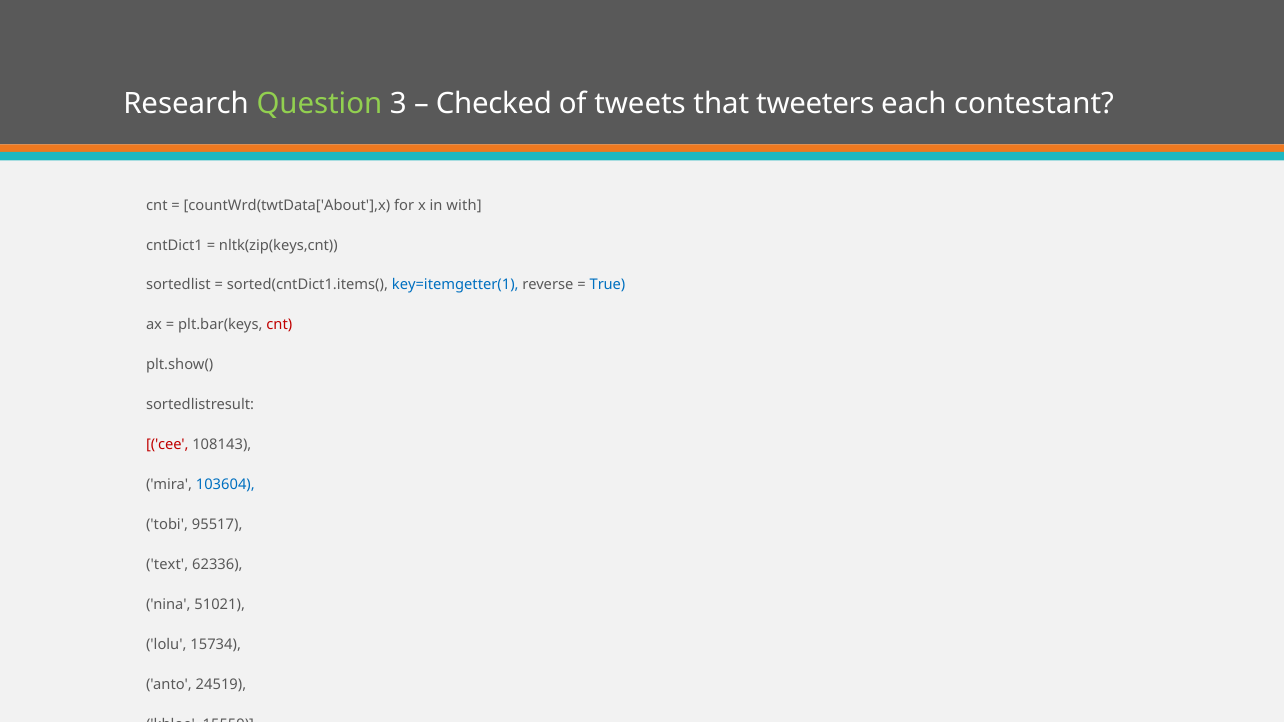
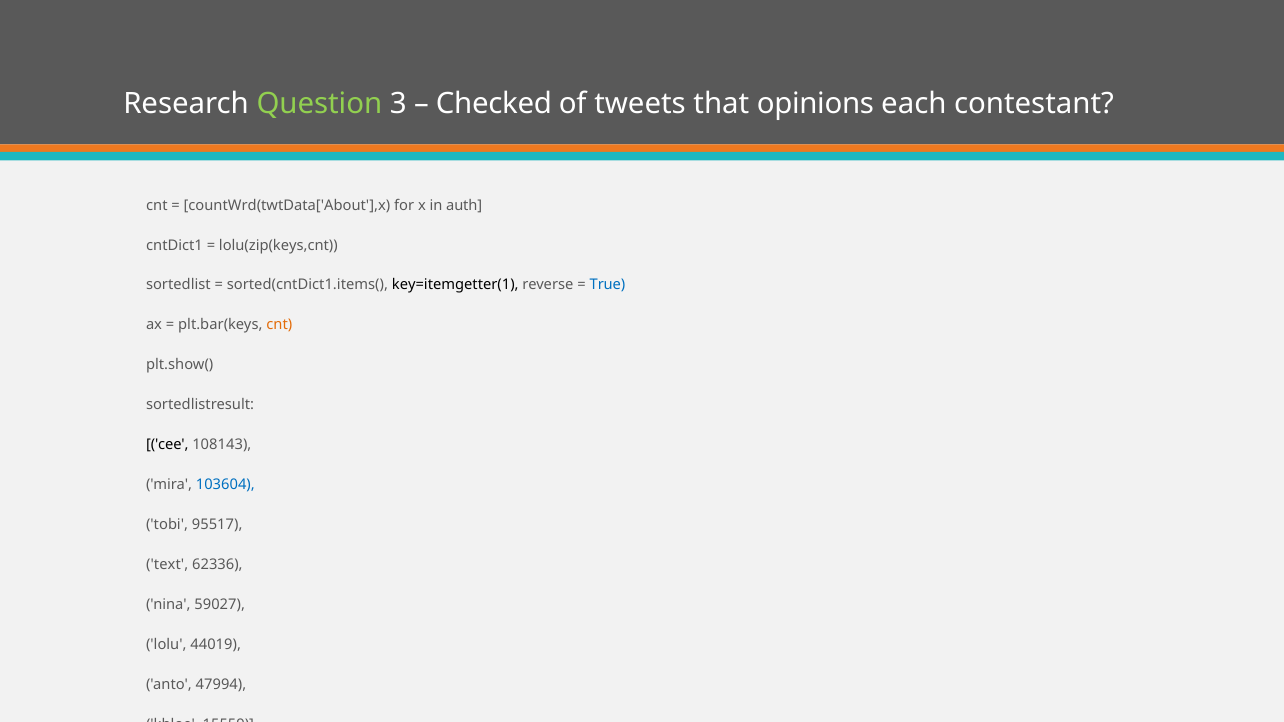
tweeters: tweeters -> opinions
with: with -> auth
nltk(zip(keys,cnt: nltk(zip(keys,cnt -> lolu(zip(keys,cnt
key=itemgetter(1 colour: blue -> black
cnt at (279, 325) colour: red -> orange
cee colour: red -> black
51021: 51021 -> 59027
15734: 15734 -> 44019
24519: 24519 -> 47994
